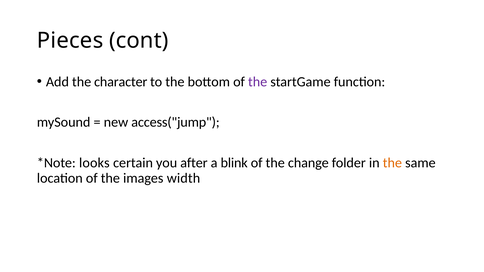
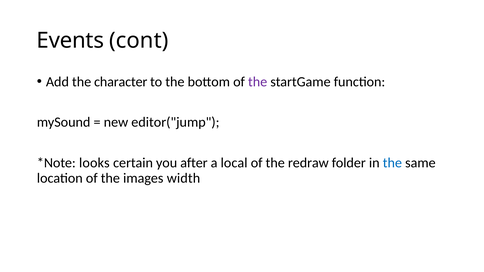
Pieces: Pieces -> Events
access("jump: access("jump -> editor("jump
blink: blink -> local
change: change -> redraw
the at (392, 163) colour: orange -> blue
